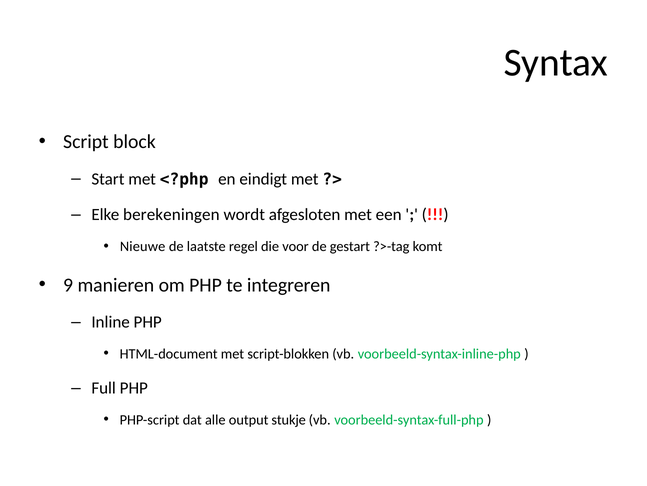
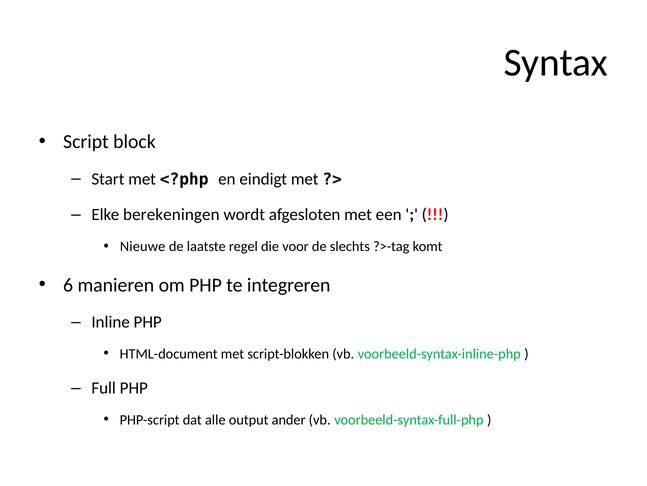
gestart: gestart -> slechts
9: 9 -> 6
stukje: stukje -> ander
